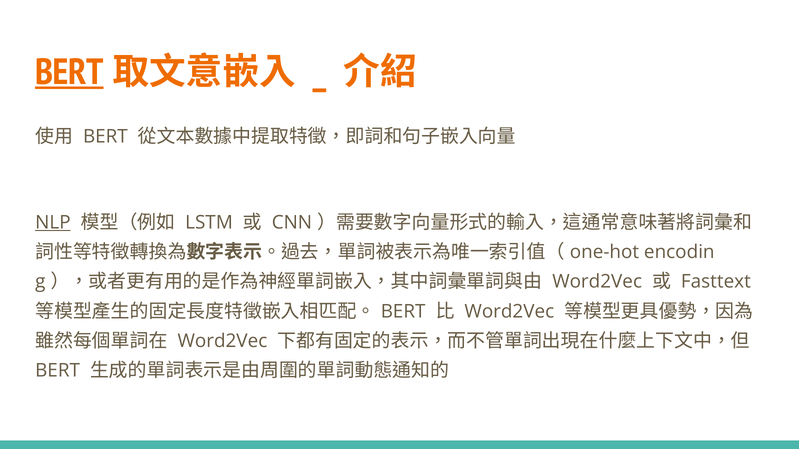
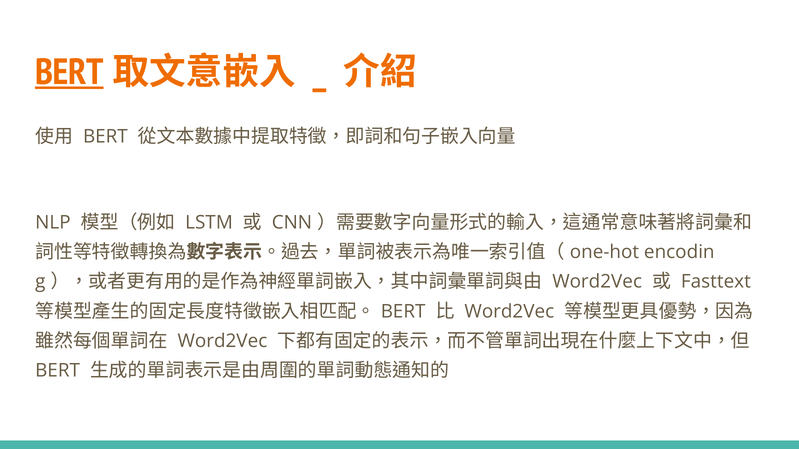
NLP underline: present -> none
